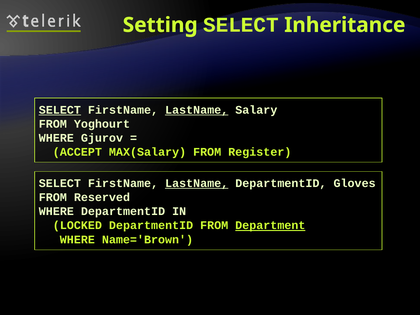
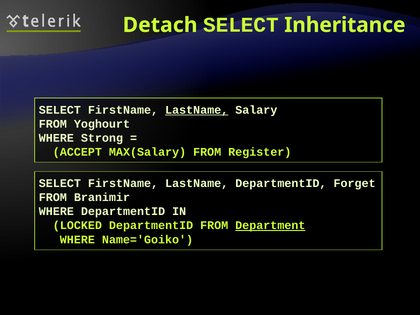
Setting: Setting -> Detach
SELECT at (60, 110) underline: present -> none
Gjurov: Gjurov -> Strong
LastName at (197, 183) underline: present -> none
Gloves: Gloves -> Forget
Reserved: Reserved -> Branimir
Name='Brown: Name='Brown -> Name='Goiko
